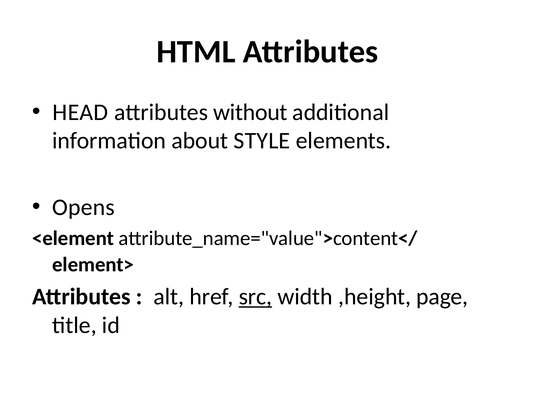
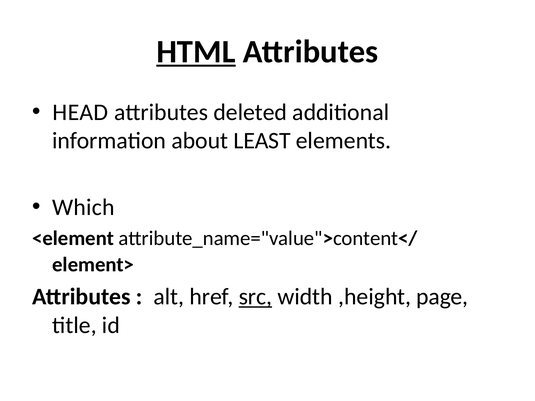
HTML underline: none -> present
without: without -> deleted
STYLE: STYLE -> LEAST
Opens: Opens -> Which
